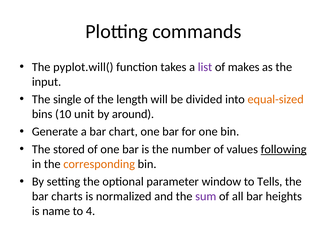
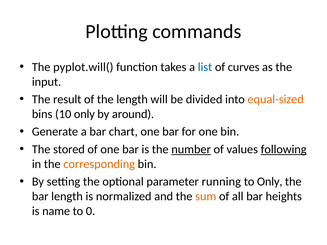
list colour: purple -> blue
makes: makes -> curves
single: single -> result
10 unit: unit -> only
number underline: none -> present
window: window -> running
to Tells: Tells -> Only
bar charts: charts -> length
sum colour: purple -> orange
4: 4 -> 0
